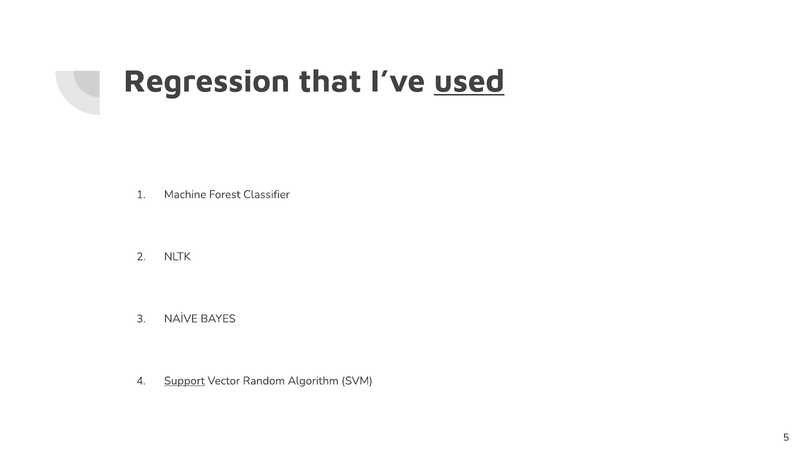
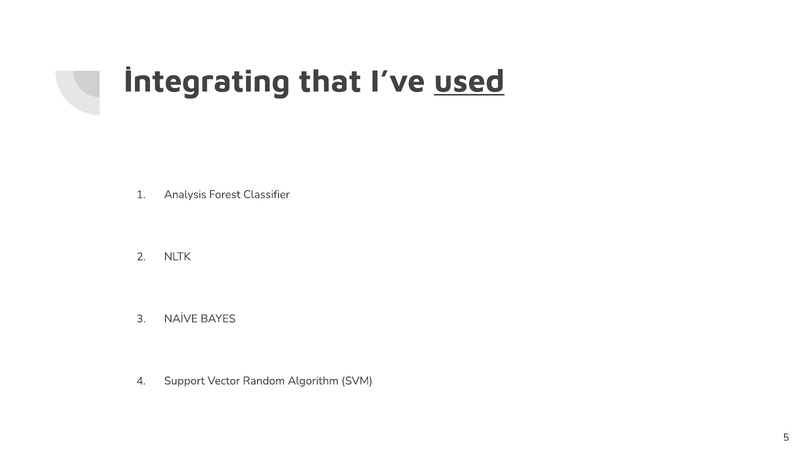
Regression: Regression -> İntegrating
Machine: Machine -> Analysis
Support underline: present -> none
